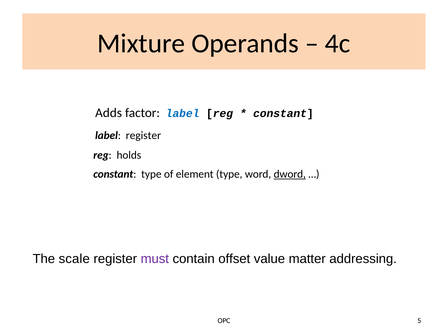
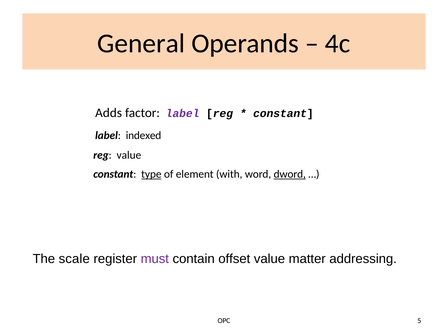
Mixture: Mixture -> General
label at (183, 113) colour: blue -> purple
label register: register -> indexed
reg holds: holds -> value
type at (151, 174) underline: none -> present
element type: type -> with
